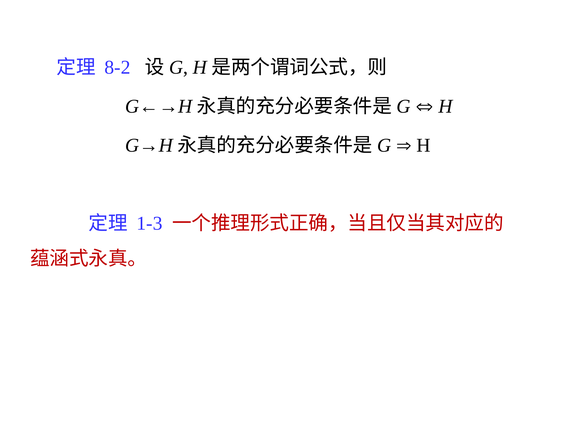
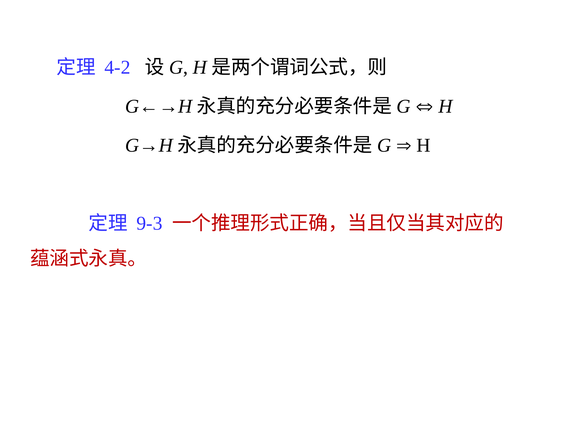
8-2: 8-2 -> 4-2
1-3: 1-3 -> 9-3
